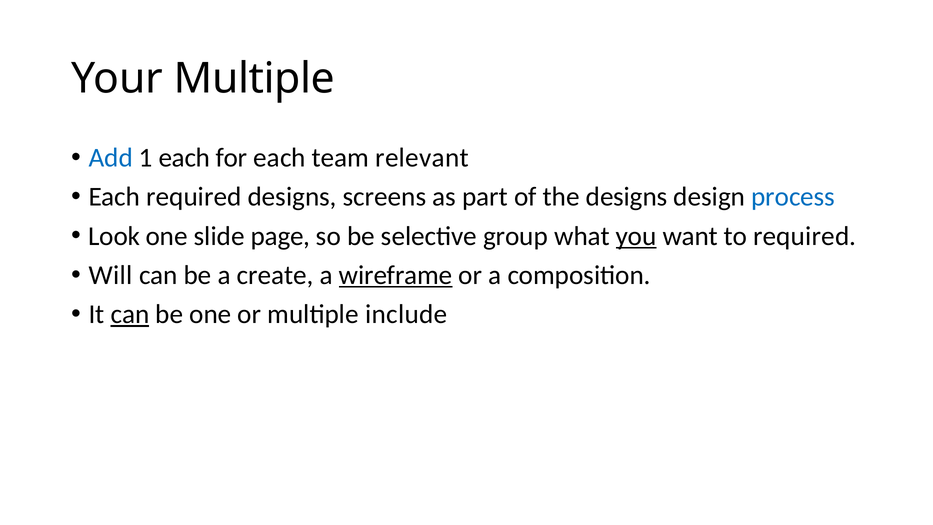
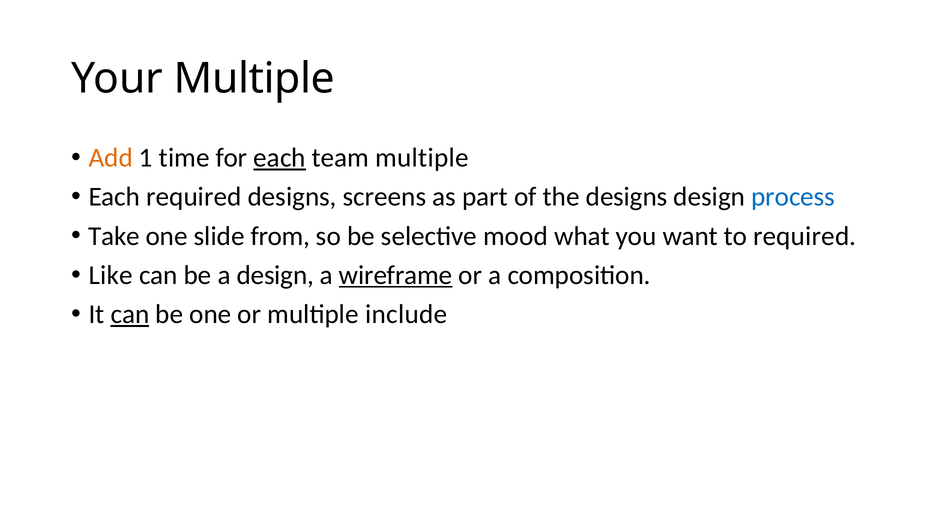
Add colour: blue -> orange
1 each: each -> time
each at (280, 158) underline: none -> present
team relevant: relevant -> multiple
Look: Look -> Take
page: page -> from
group: group -> mood
you underline: present -> none
Will: Will -> Like
a create: create -> design
